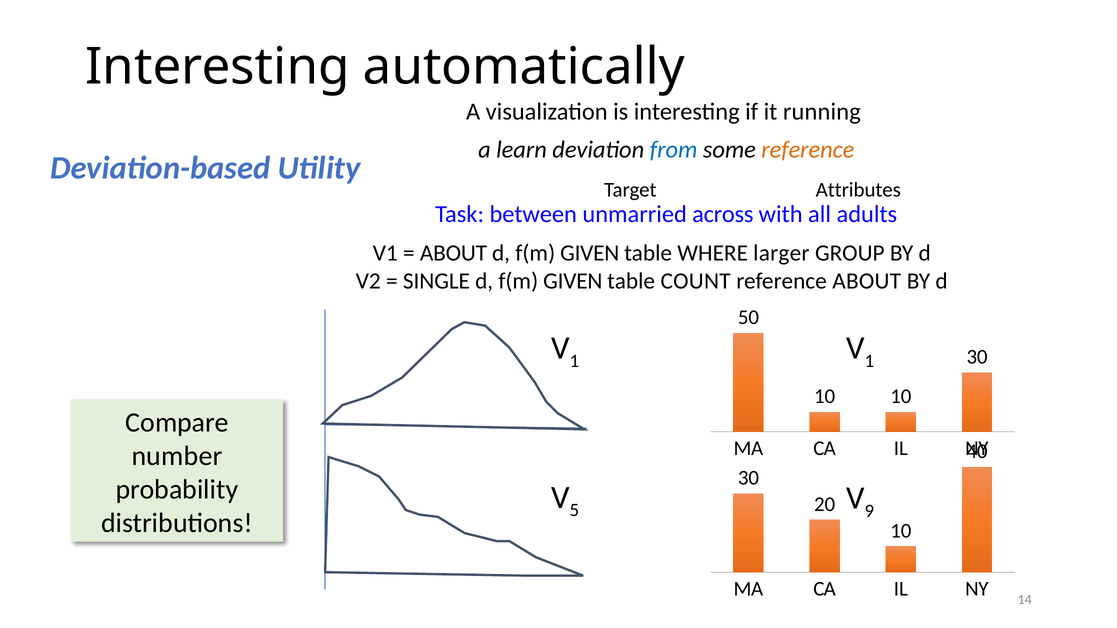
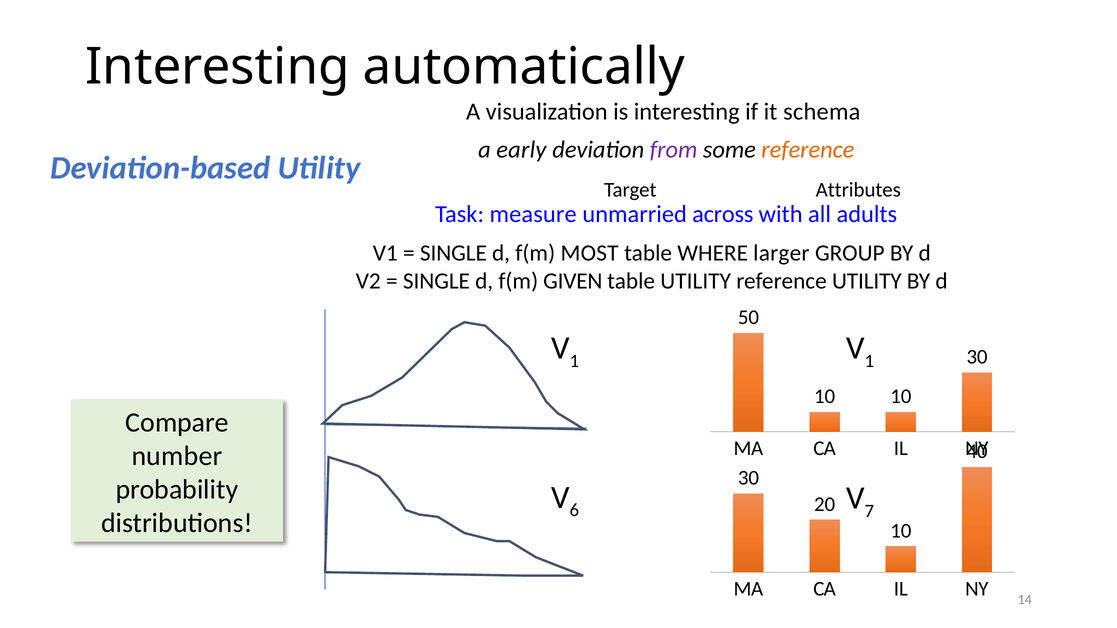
running: running -> schema
learn: learn -> early
from colour: blue -> purple
between: between -> measure
ABOUT at (453, 253): ABOUT -> SINGLE
GIVEN at (590, 253): GIVEN -> MOST
table COUNT: COUNT -> UTILITY
reference ABOUT: ABOUT -> UTILITY
5: 5 -> 6
9: 9 -> 7
